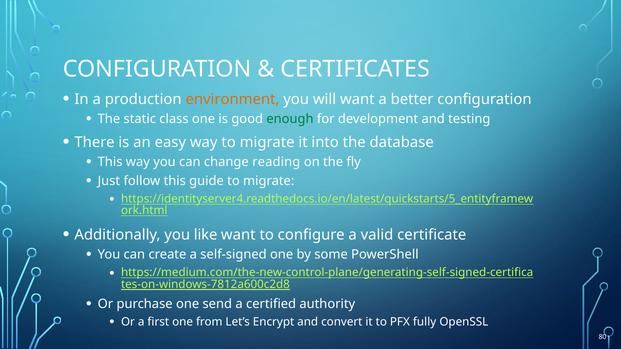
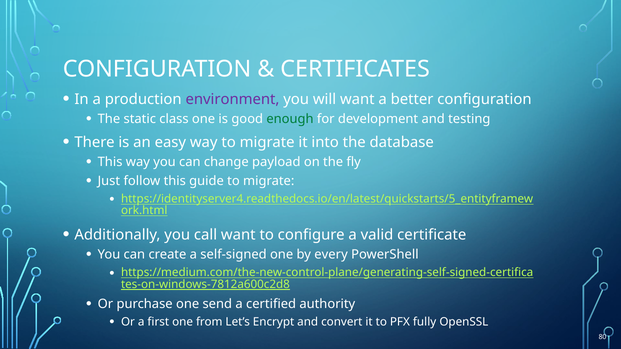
environment colour: orange -> purple
reading: reading -> payload
like: like -> call
some: some -> every
